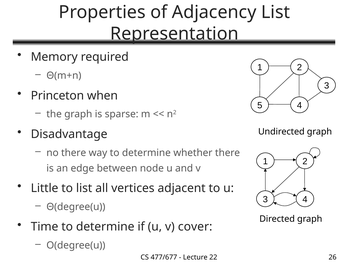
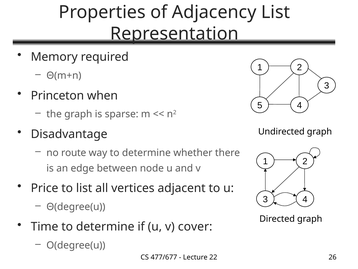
no there: there -> route
Little: Little -> Price
